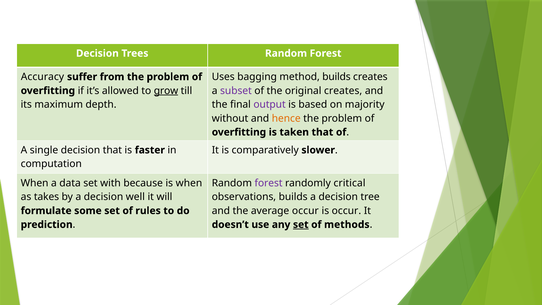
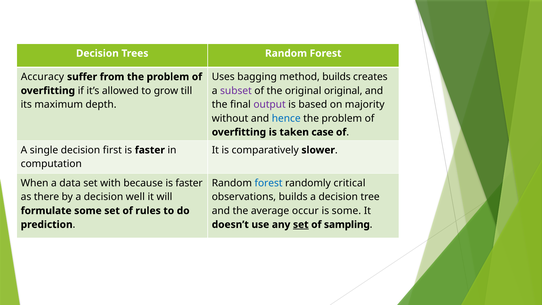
original creates: creates -> original
grow underline: present -> none
hence colour: orange -> blue
taken that: that -> case
decision that: that -> first
when at (189, 183): when -> faster
forest at (269, 183) colour: purple -> blue
takes: takes -> there
is occur: occur -> some
methods: methods -> sampling
